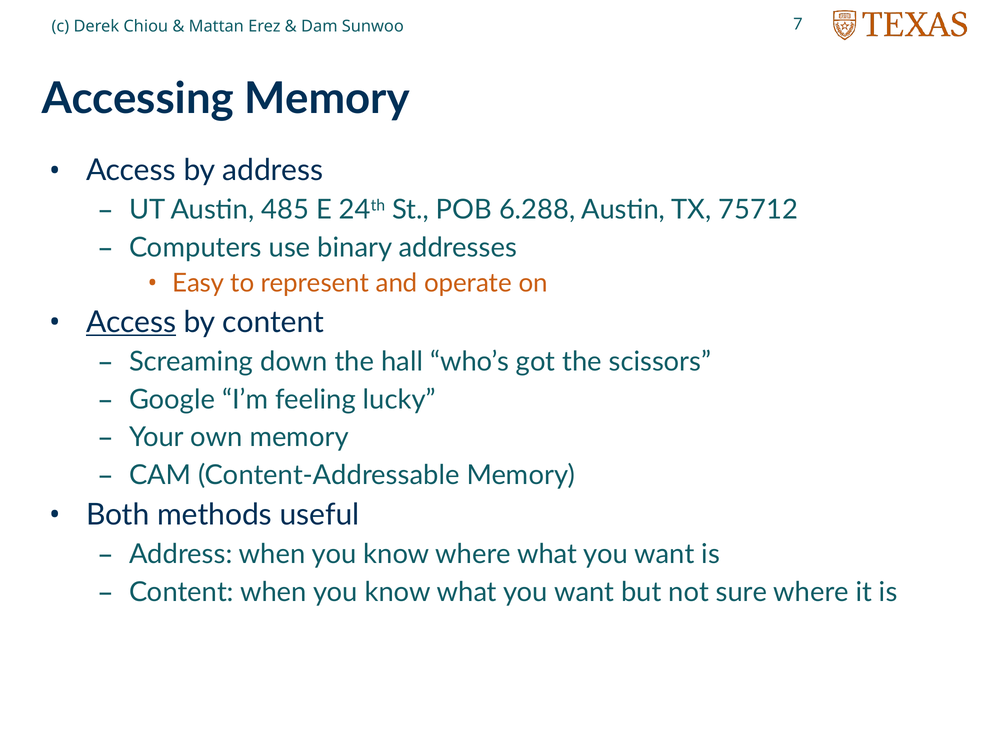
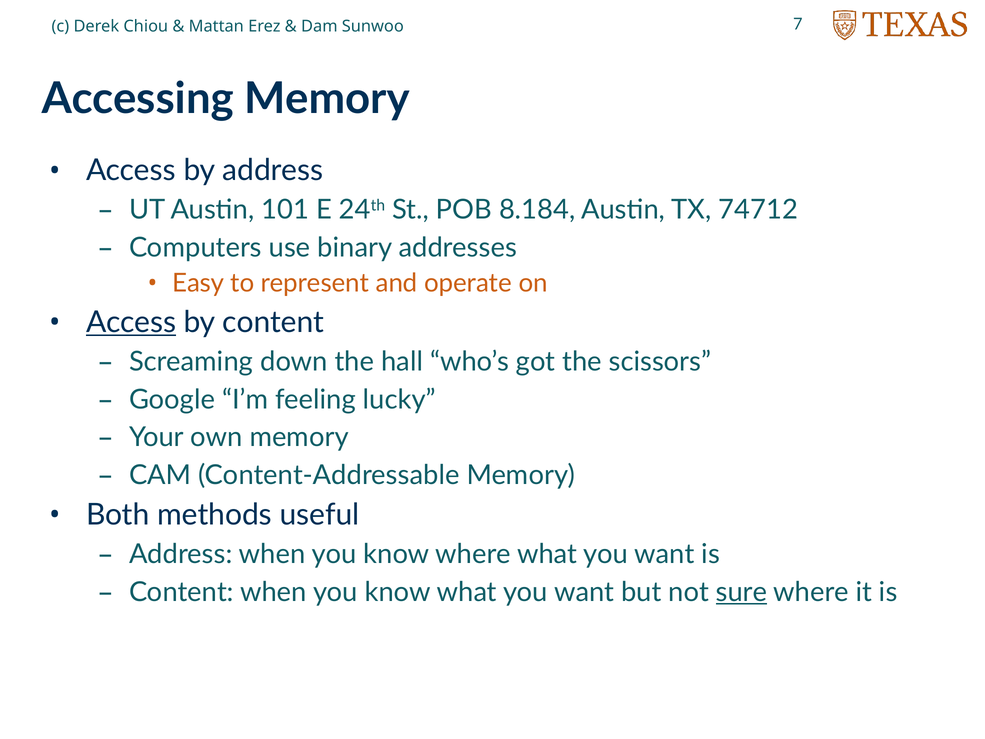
485: 485 -> 101
6.288: 6.288 -> 8.184
75712: 75712 -> 74712
sure underline: none -> present
